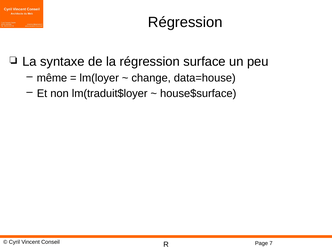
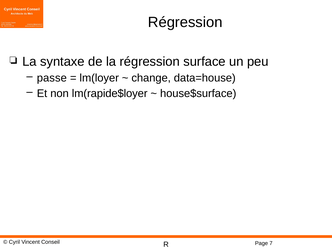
même: même -> passe
lm(traduit$loyer: lm(traduit$loyer -> lm(rapide$loyer
